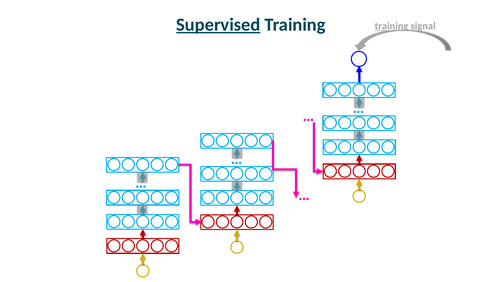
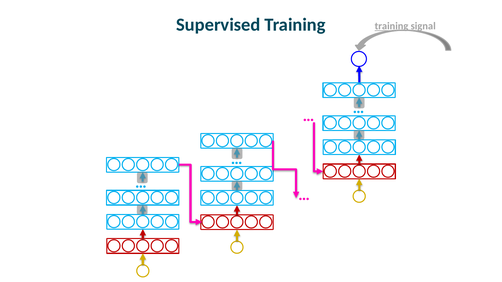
Supervised underline: present -> none
